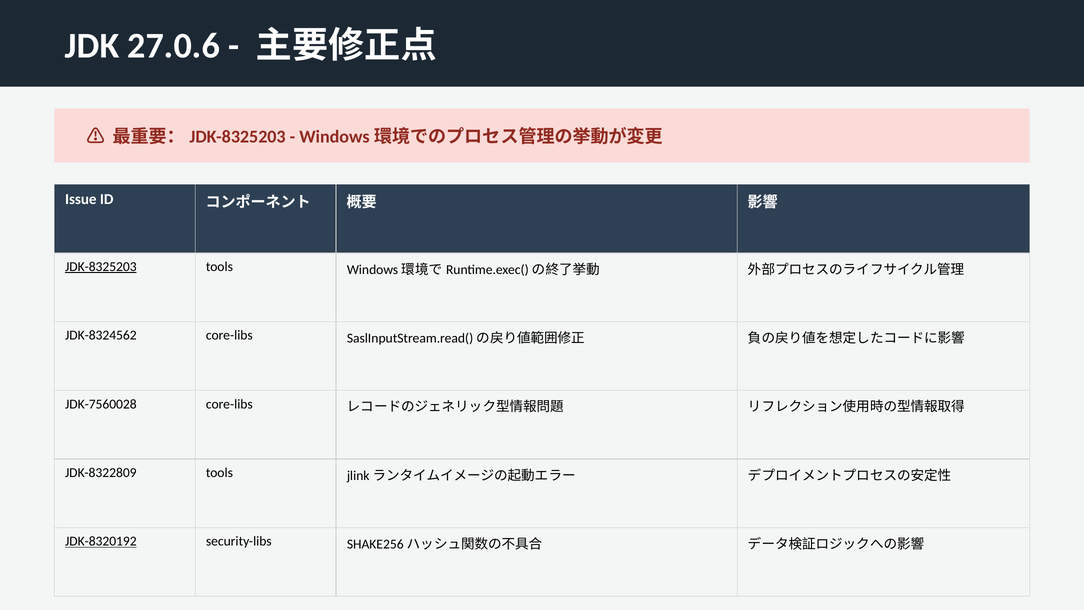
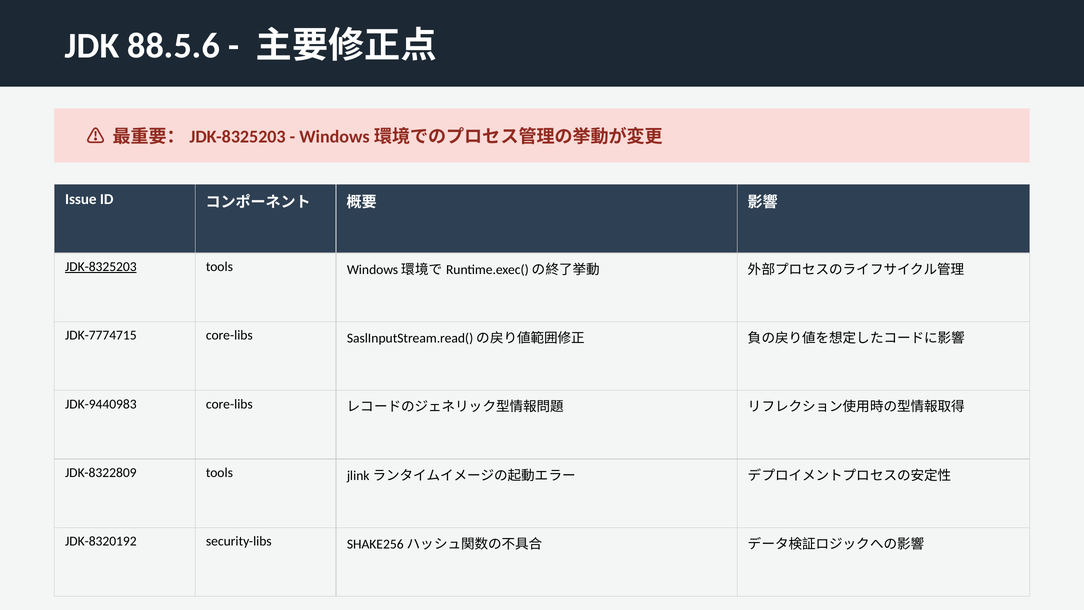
27.0.6: 27.0.6 -> 88.5.6
JDK-8324562: JDK-8324562 -> JDK-7774715
JDK-7560028: JDK-7560028 -> JDK-9440983
JDK-8320192 underline: present -> none
